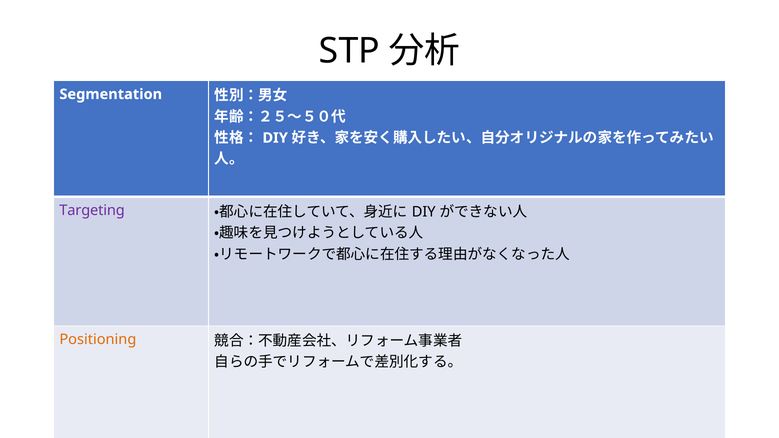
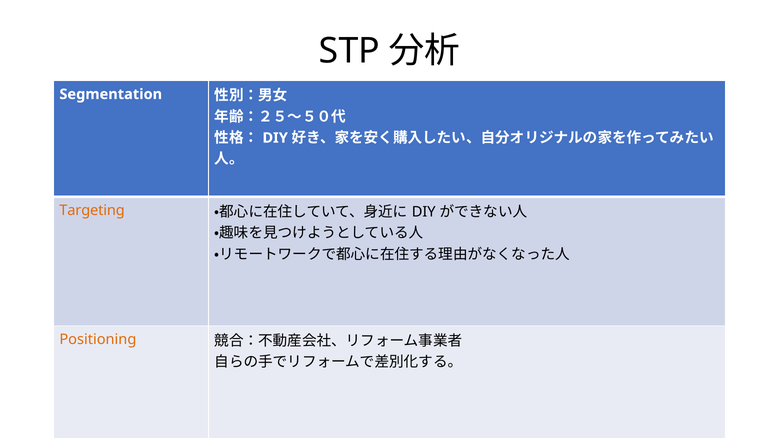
Targeting colour: purple -> orange
